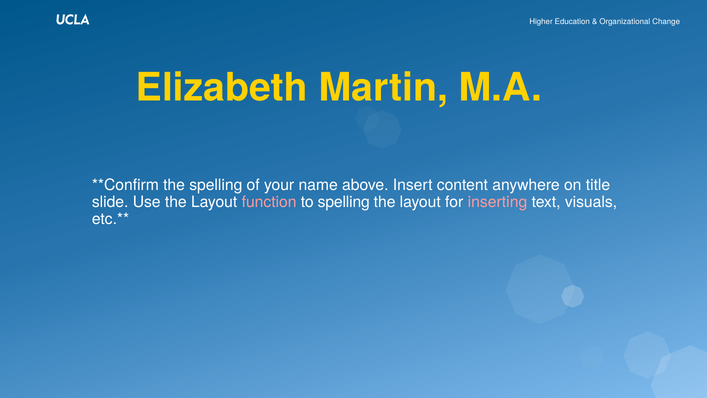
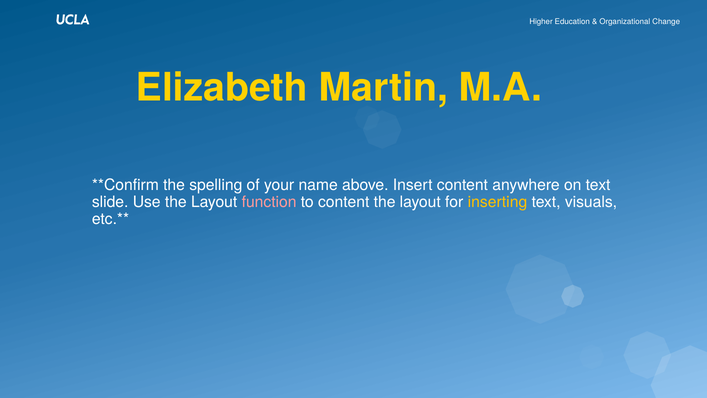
on title: title -> text
to spelling: spelling -> content
inserting colour: pink -> yellow
